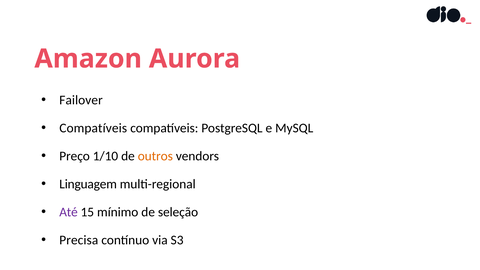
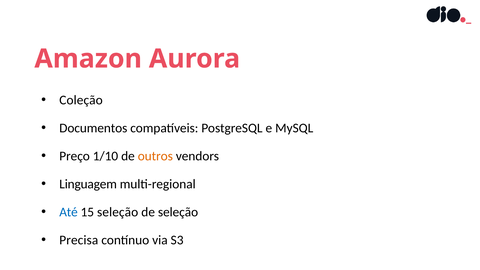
Failover: Failover -> Coleção
Compatíveis at (93, 128): Compatíveis -> Documentos
Até colour: purple -> blue
15 mínimo: mínimo -> seleção
